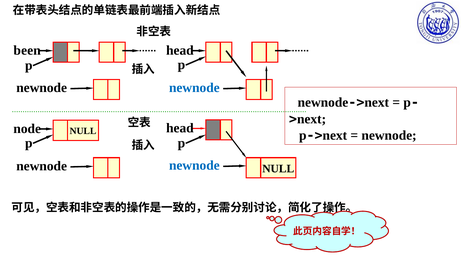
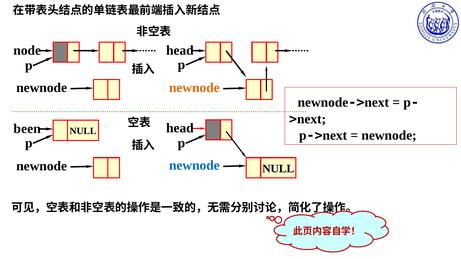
been: been -> node
newnode at (194, 88) colour: blue -> orange
node: node -> been
